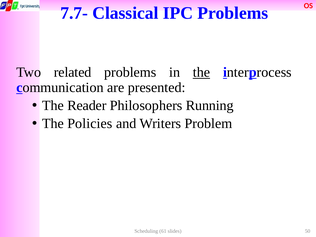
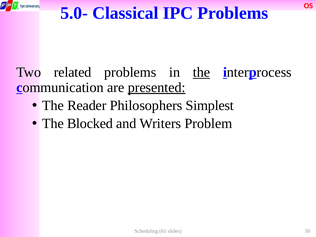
7.7-: 7.7- -> 5.0-
presented underline: none -> present
Running: Running -> Simplest
Policies: Policies -> Blocked
